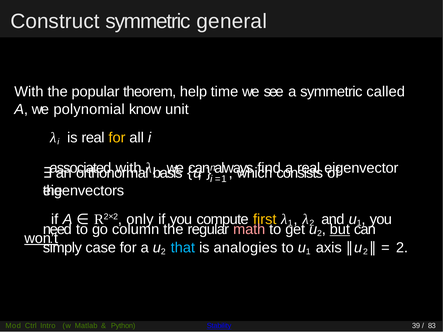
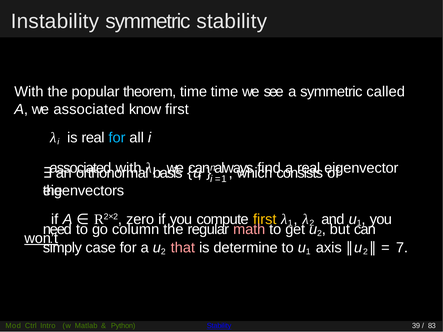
Construct: Construct -> Instability
symmetric general: general -> stability
theorem help: help -> time
we polynomial: polynomial -> associated
know unit: unit -> first
for at (117, 138) colour: yellow -> light blue
only: only -> zero
but underline: present -> none
that colour: light blue -> pink
analogies: analogies -> determine
2 at (402, 248): 2 -> 7
